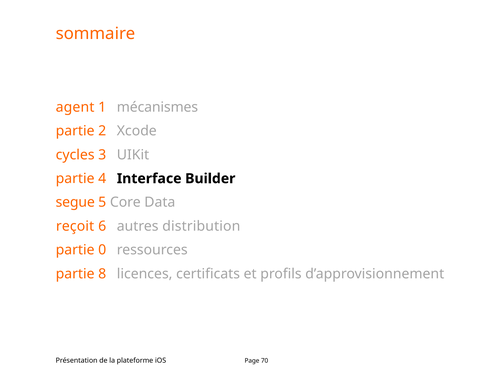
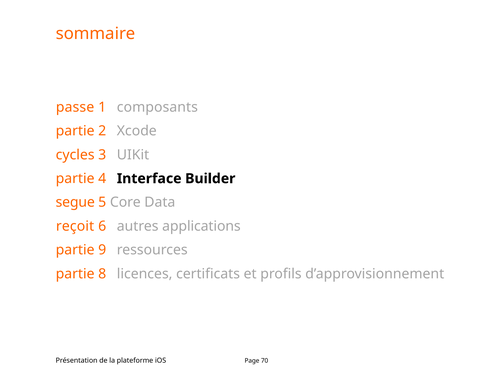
agent: agent -> passe
mécanismes: mécanismes -> composants
distribution: distribution -> applications
0: 0 -> 9
